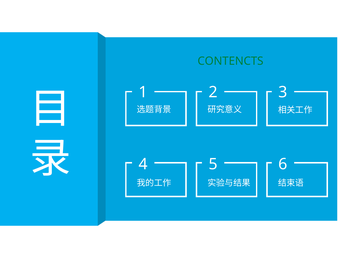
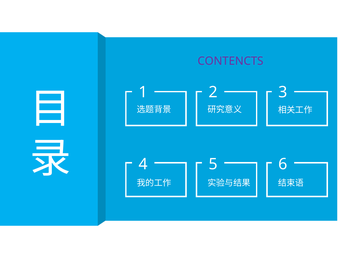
CONTENCTS colour: green -> purple
